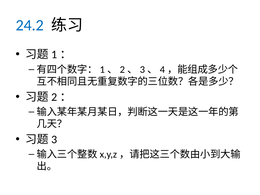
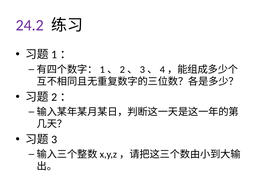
24.2 colour: blue -> purple
